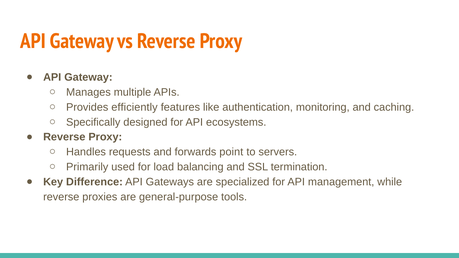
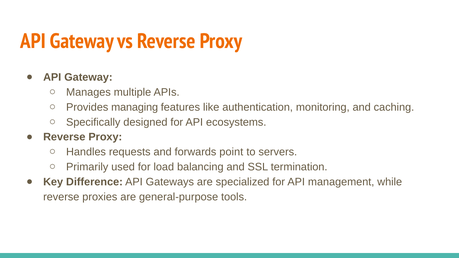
efficiently: efficiently -> managing
